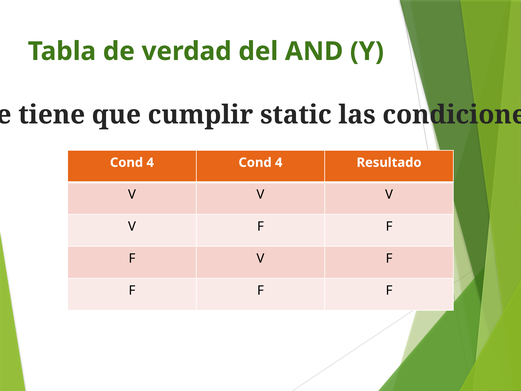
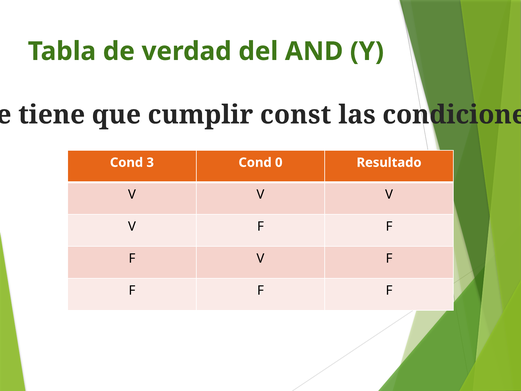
static: static -> const
4 at (150, 162): 4 -> 3
4 at (279, 162): 4 -> 0
